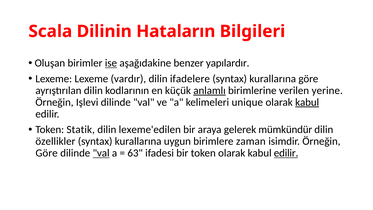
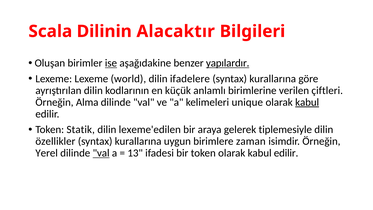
Hataların: Hataların -> Alacaktır
yapılardır underline: none -> present
vardır: vardır -> world
anlamlı underline: present -> none
yerine: yerine -> çiftleri
Işlevi: Işlevi -> Alma
mümkündür: mümkündür -> tiplemesiyle
Göre at (47, 153): Göre -> Yerel
63: 63 -> 13
edilir at (286, 153) underline: present -> none
